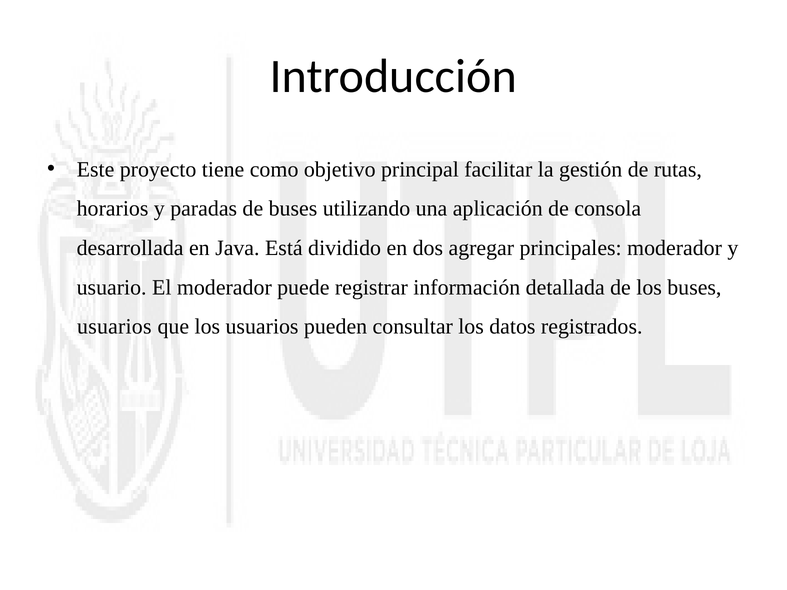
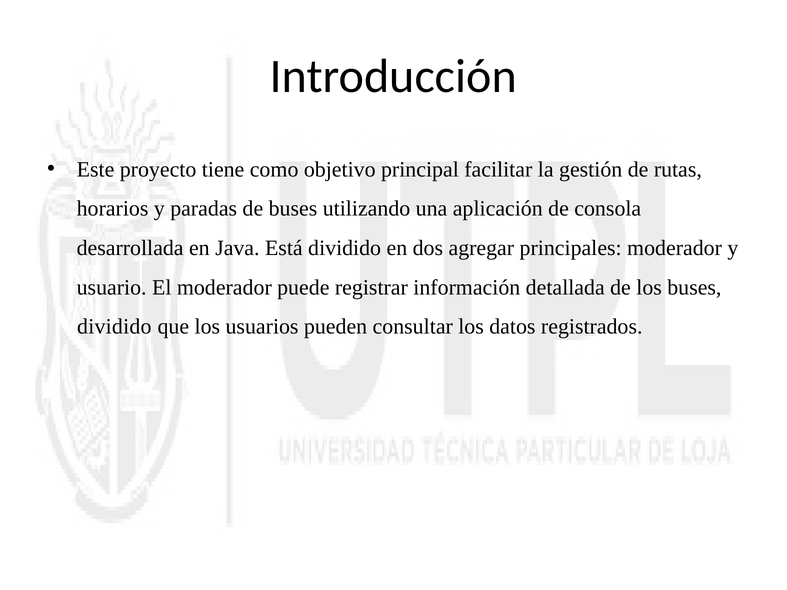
usuarios at (114, 327): usuarios -> dividido
